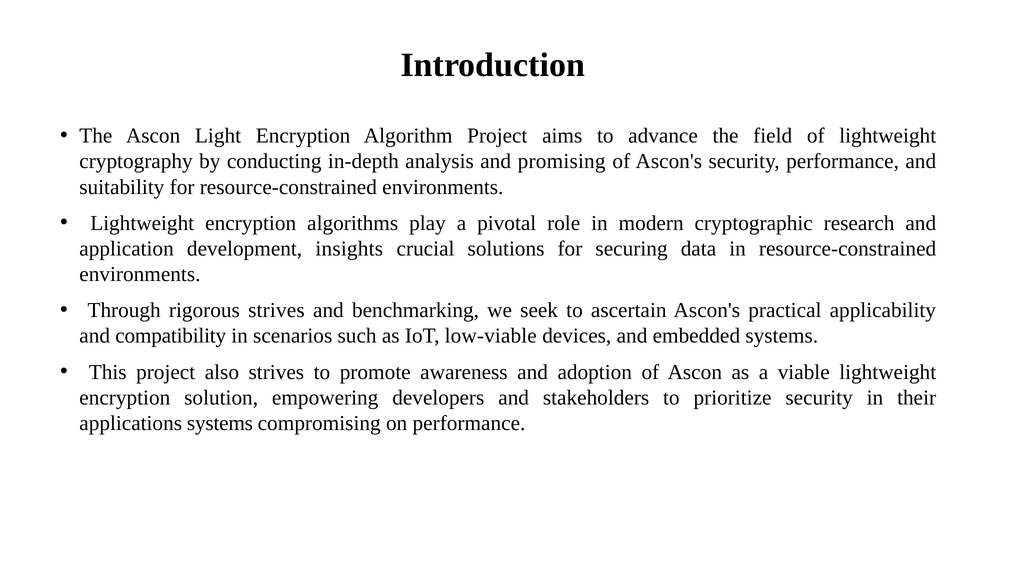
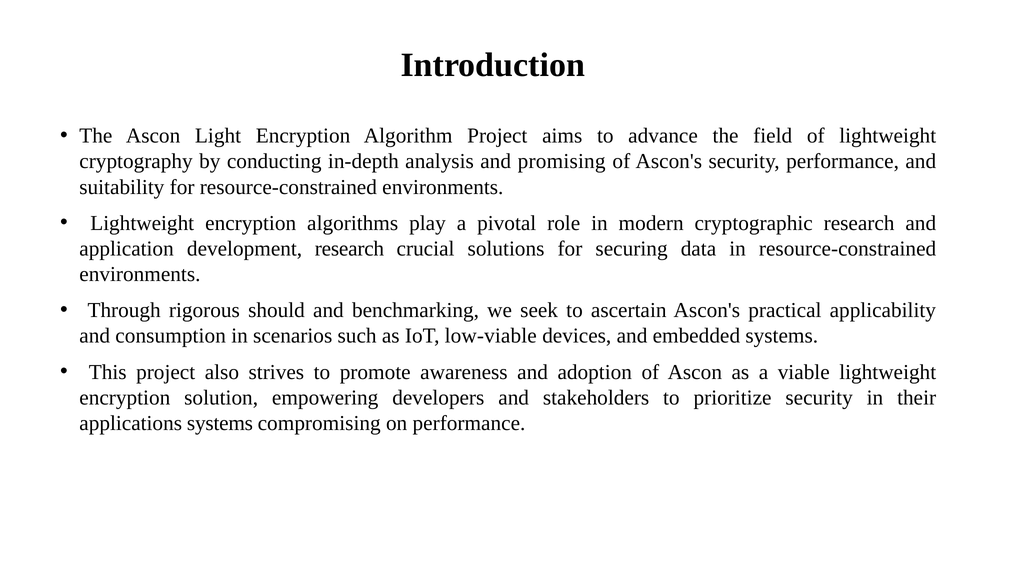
development insights: insights -> research
rigorous strives: strives -> should
compatibility: compatibility -> consumption
